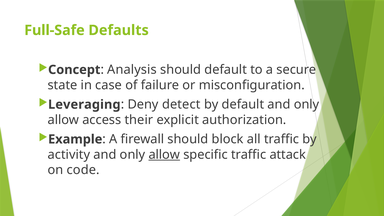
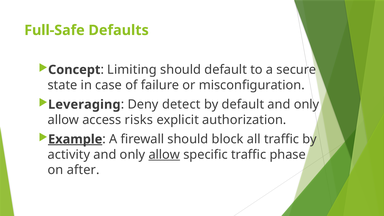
Analysis: Analysis -> Limiting
their: their -> risks
Example underline: none -> present
attack: attack -> phase
code: code -> after
